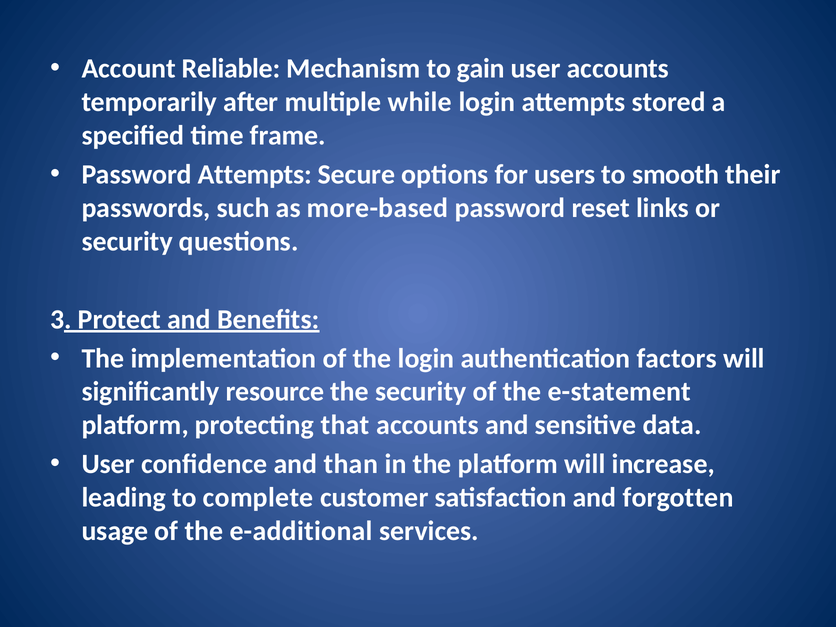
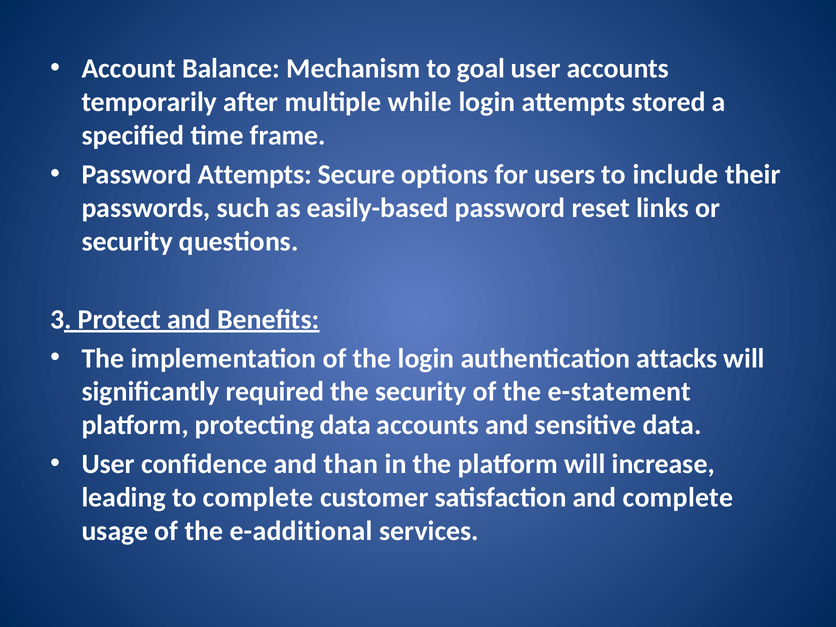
Reliable: Reliable -> Balance
gain: gain -> goal
smooth: smooth -> include
more-based: more-based -> easily-based
factors: factors -> attacks
resource: resource -> required
protecting that: that -> data
and forgotten: forgotten -> complete
